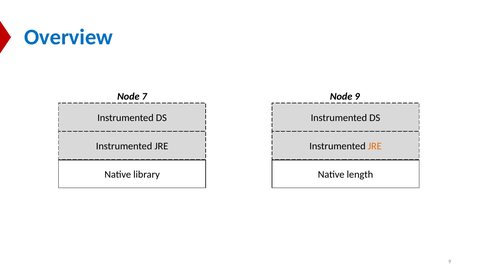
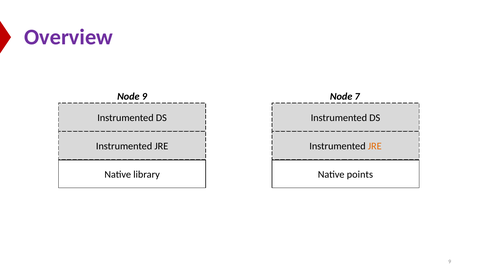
Overview colour: blue -> purple
Node 7: 7 -> 9
Node 9: 9 -> 7
length: length -> points
